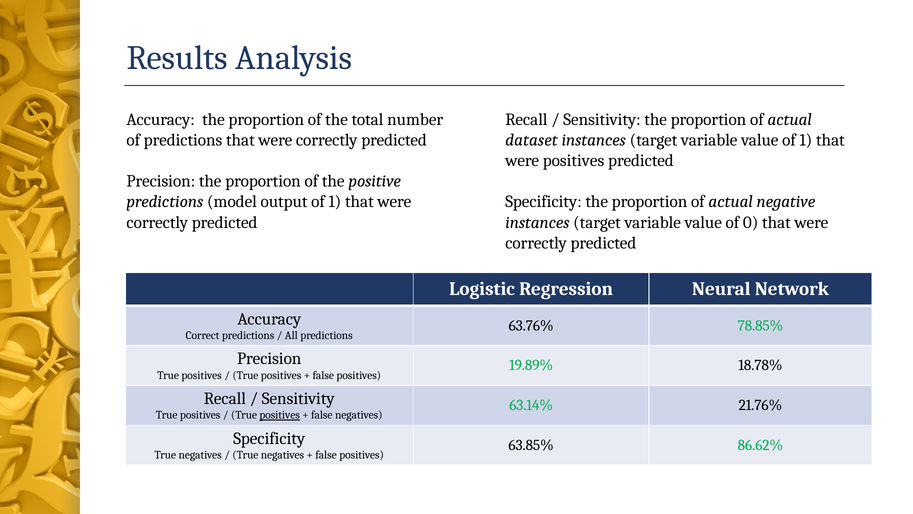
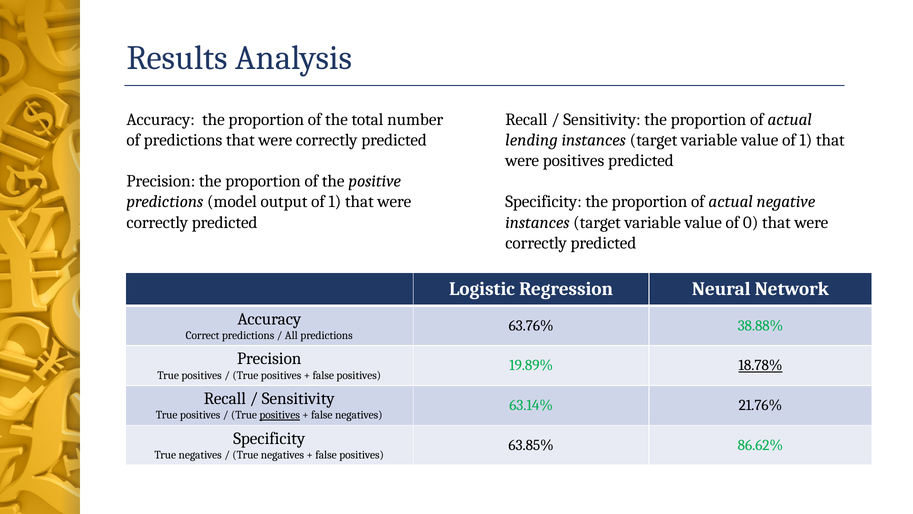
dataset: dataset -> lending
78.85%: 78.85% -> 38.88%
18.78% underline: none -> present
